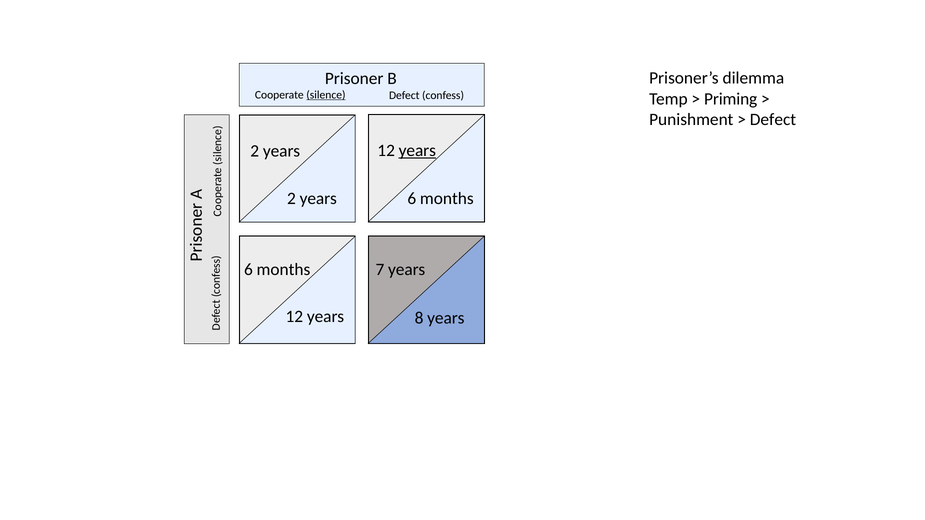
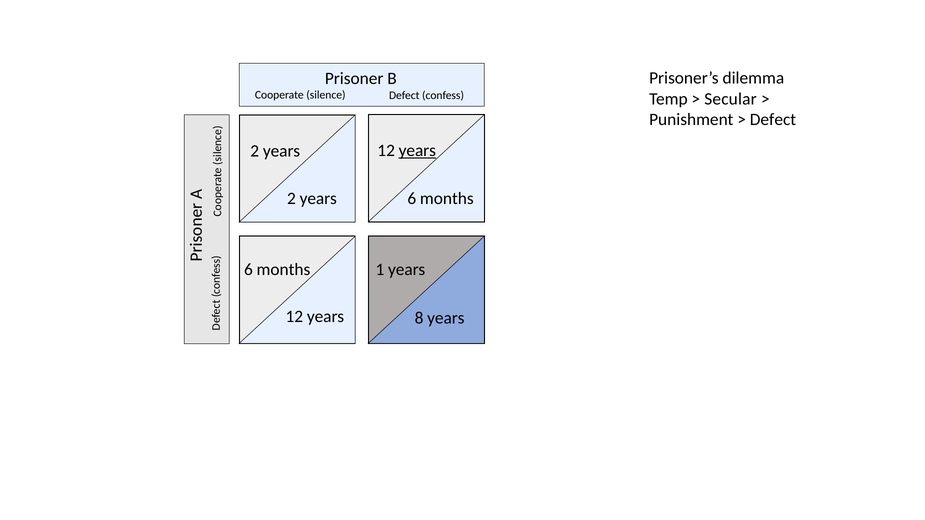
silence underline: present -> none
Priming: Priming -> Secular
7: 7 -> 1
